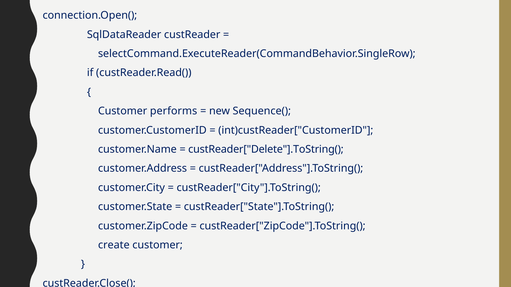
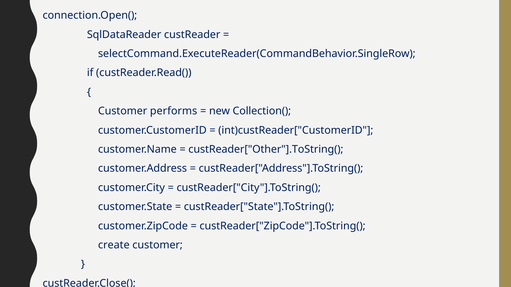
Sequence(: Sequence( -> Collection(
custReader["Delete"].ToString(: custReader["Delete"].ToString( -> custReader["Other"].ToString(
